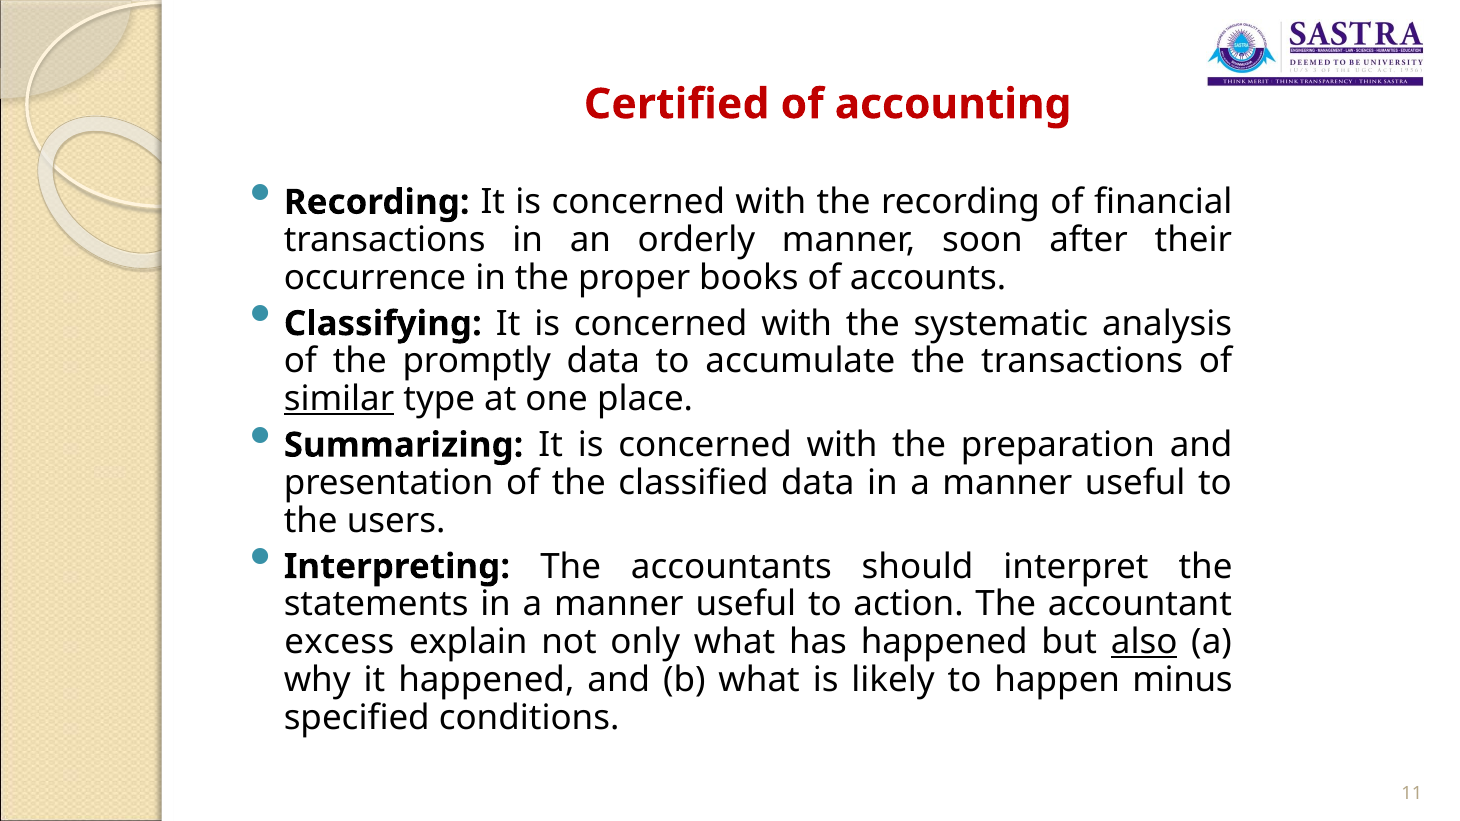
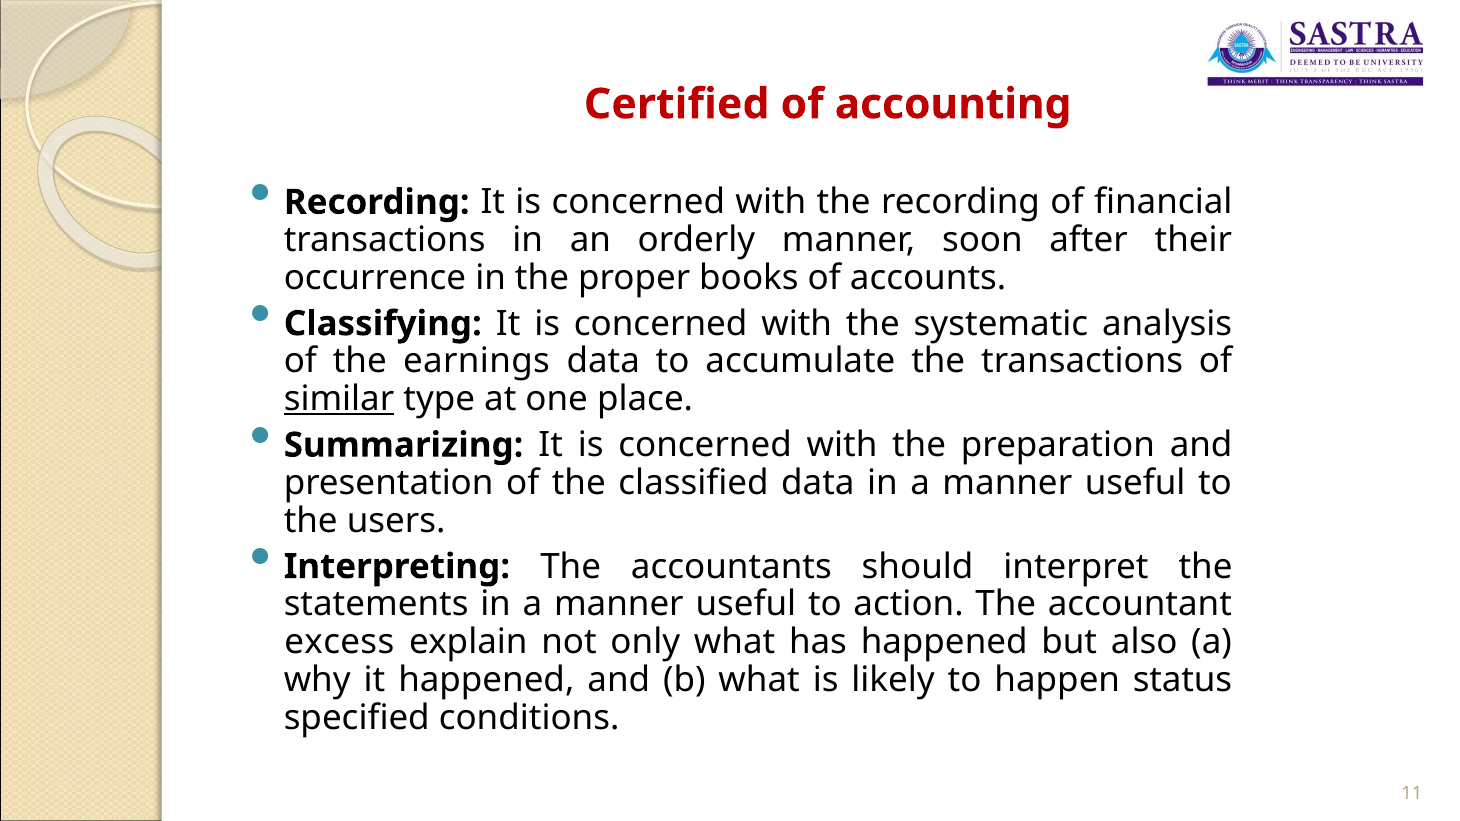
promptly: promptly -> earnings
also underline: present -> none
minus: minus -> status
